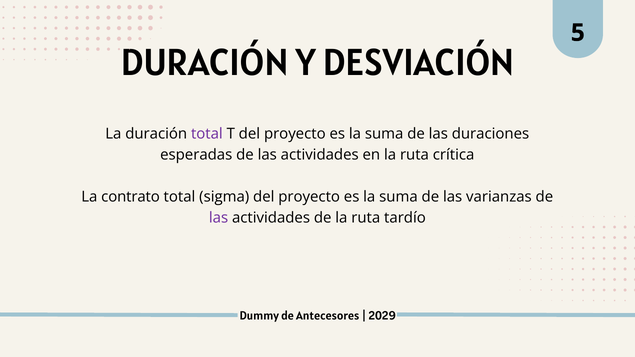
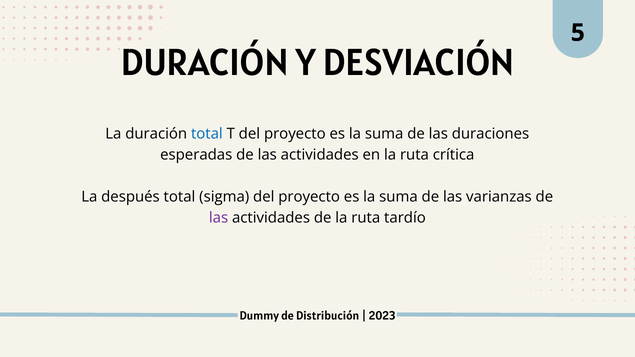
total at (207, 134) colour: purple -> blue
contrato: contrato -> después
Antecesores: Antecesores -> Distribución
2029: 2029 -> 2023
